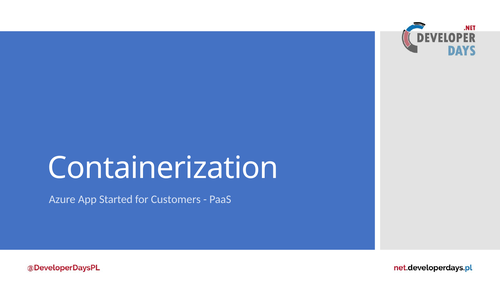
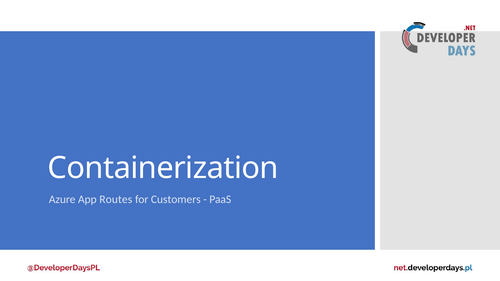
Started: Started -> Routes
